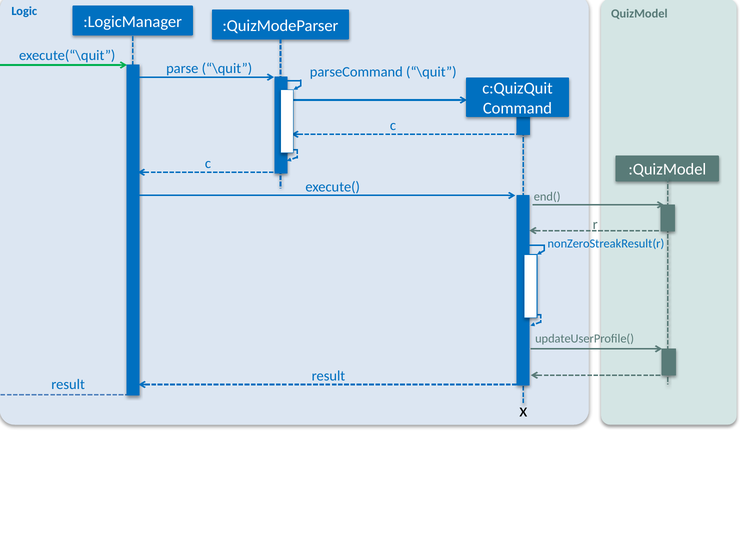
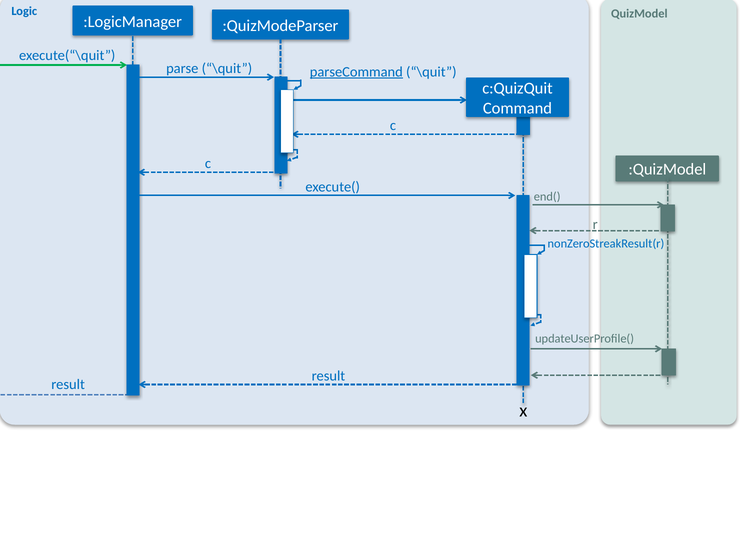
parseCommand underline: none -> present
